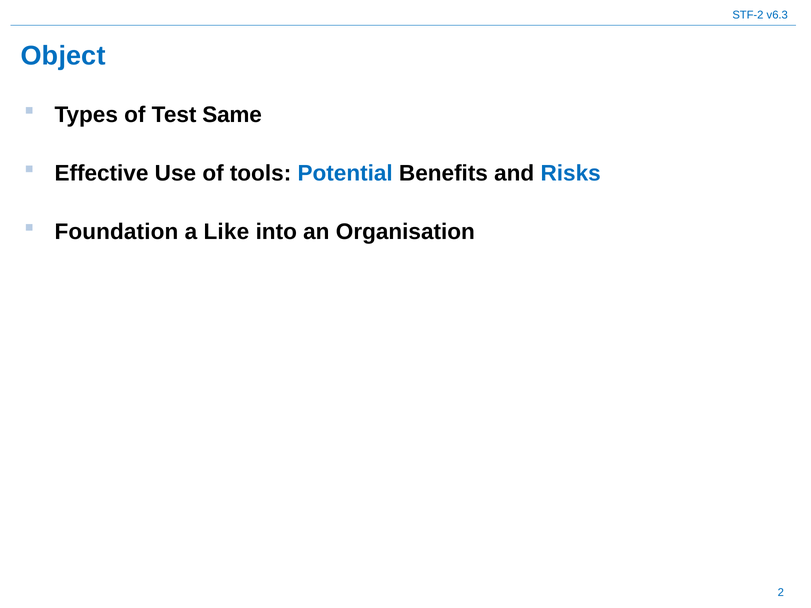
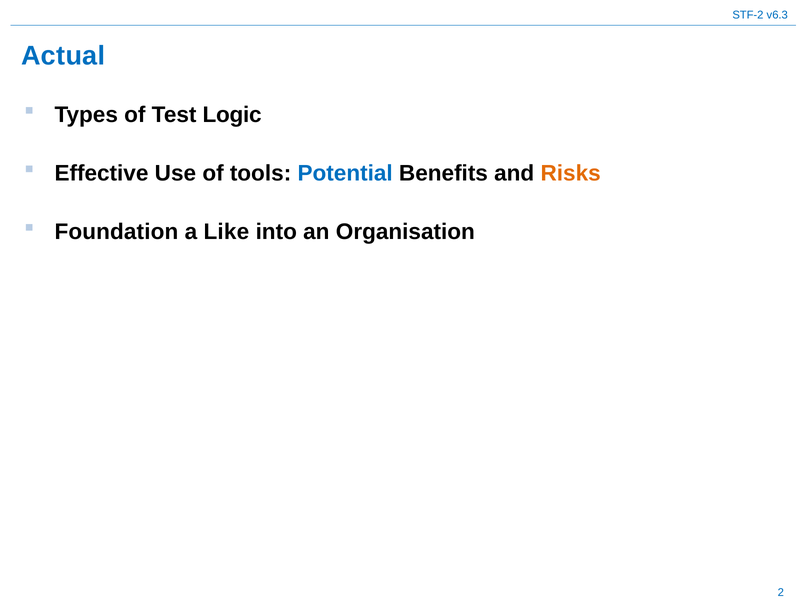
Object: Object -> Actual
Same: Same -> Logic
Risks colour: blue -> orange
